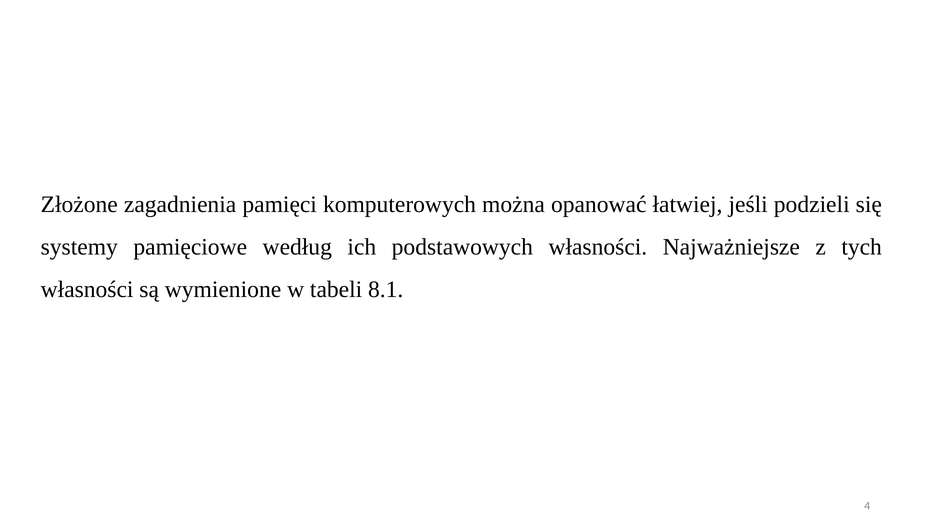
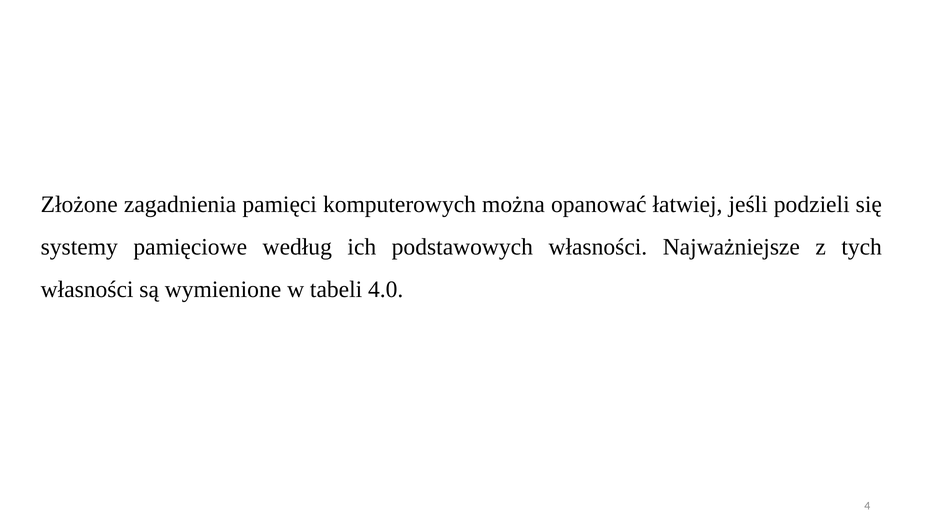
8.1: 8.1 -> 4.0
